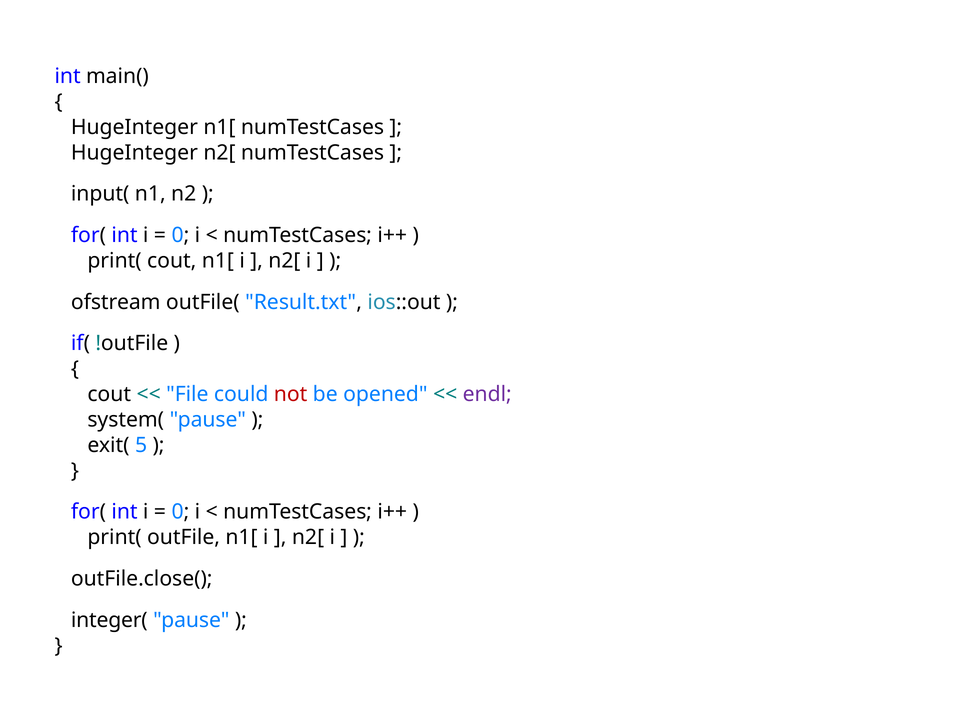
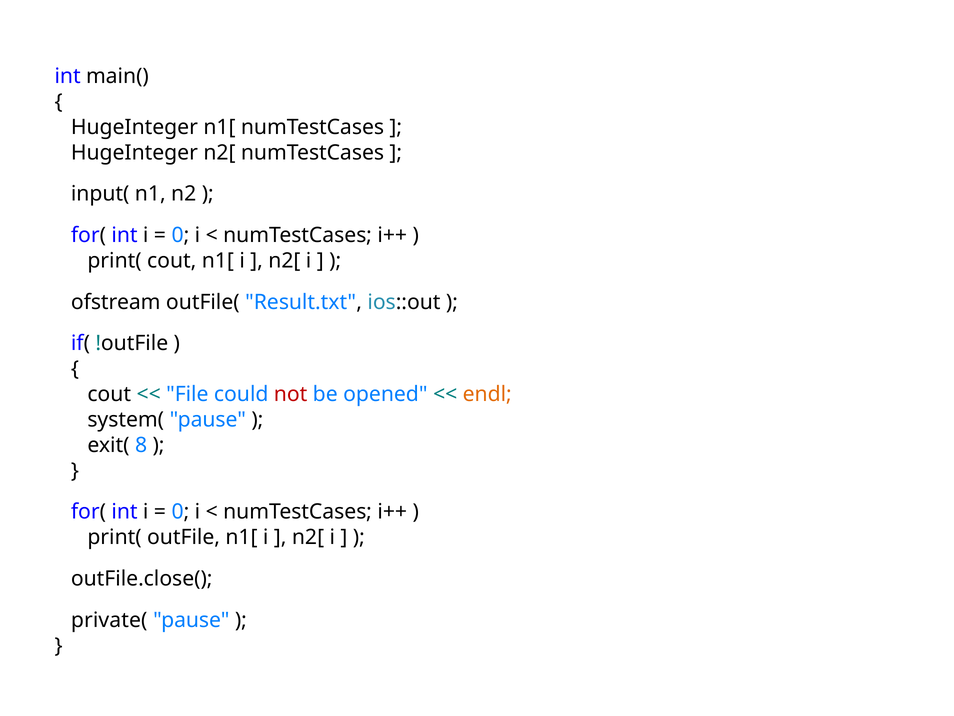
endl colour: purple -> orange
5: 5 -> 8
integer(: integer( -> private(
